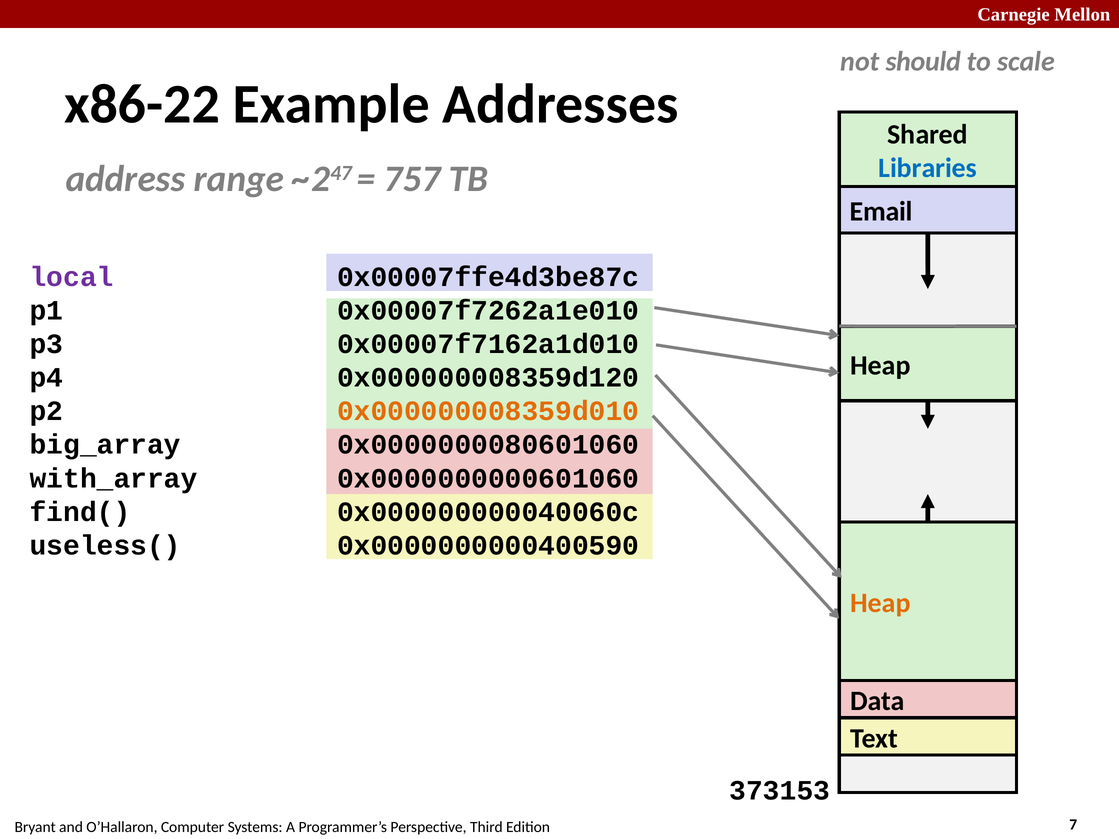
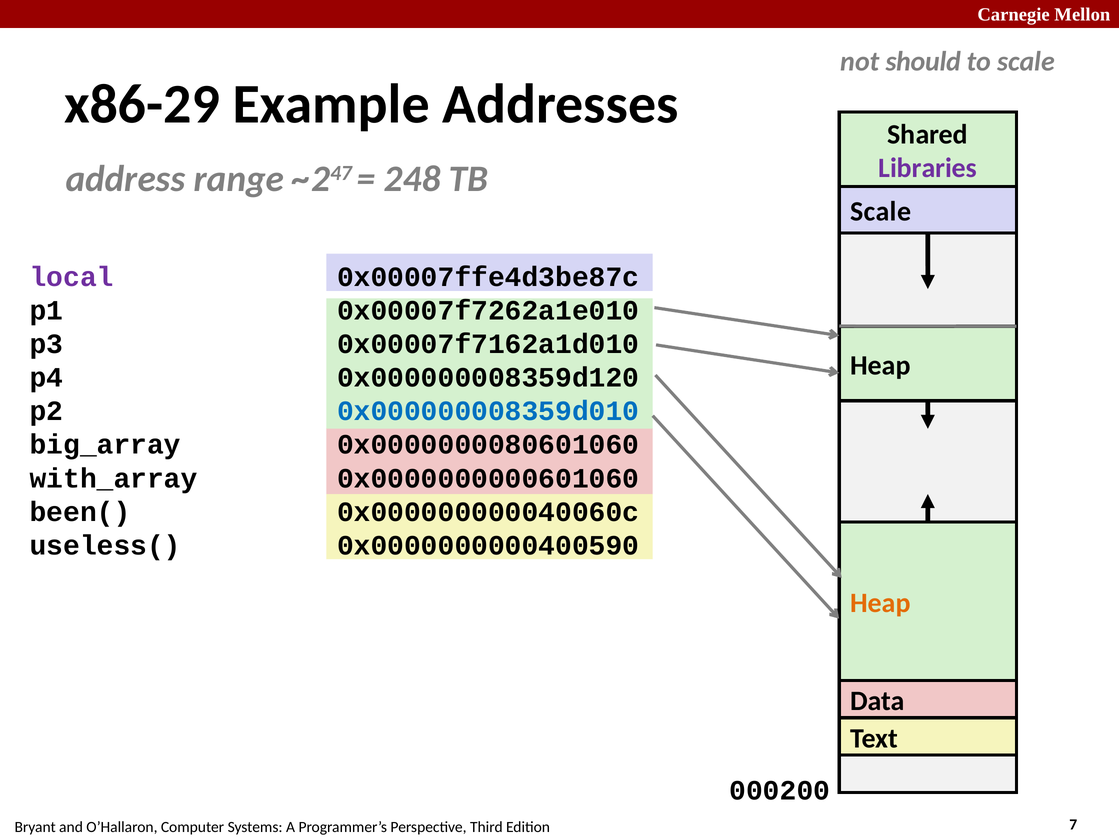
x86-22: x86-22 -> x86-29
Libraries colour: blue -> purple
757: 757 -> 248
Email at (881, 212): Email -> Scale
0x000000008359d010 colour: orange -> blue
find(: find( -> been(
373153: 373153 -> 000200
